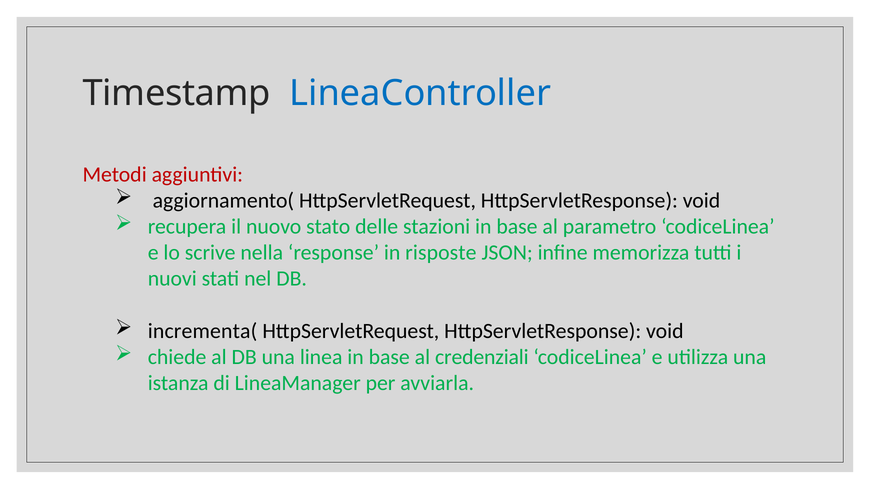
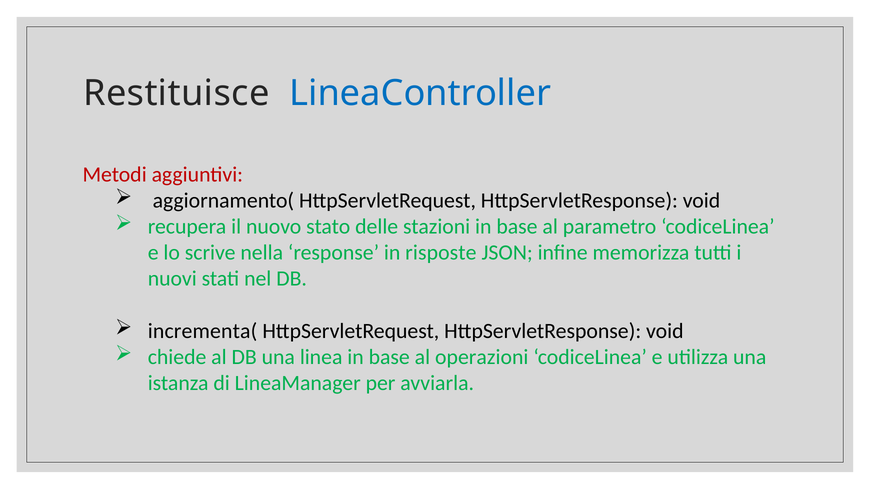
Timestamp: Timestamp -> Restituisce
credenziali: credenziali -> operazioni
